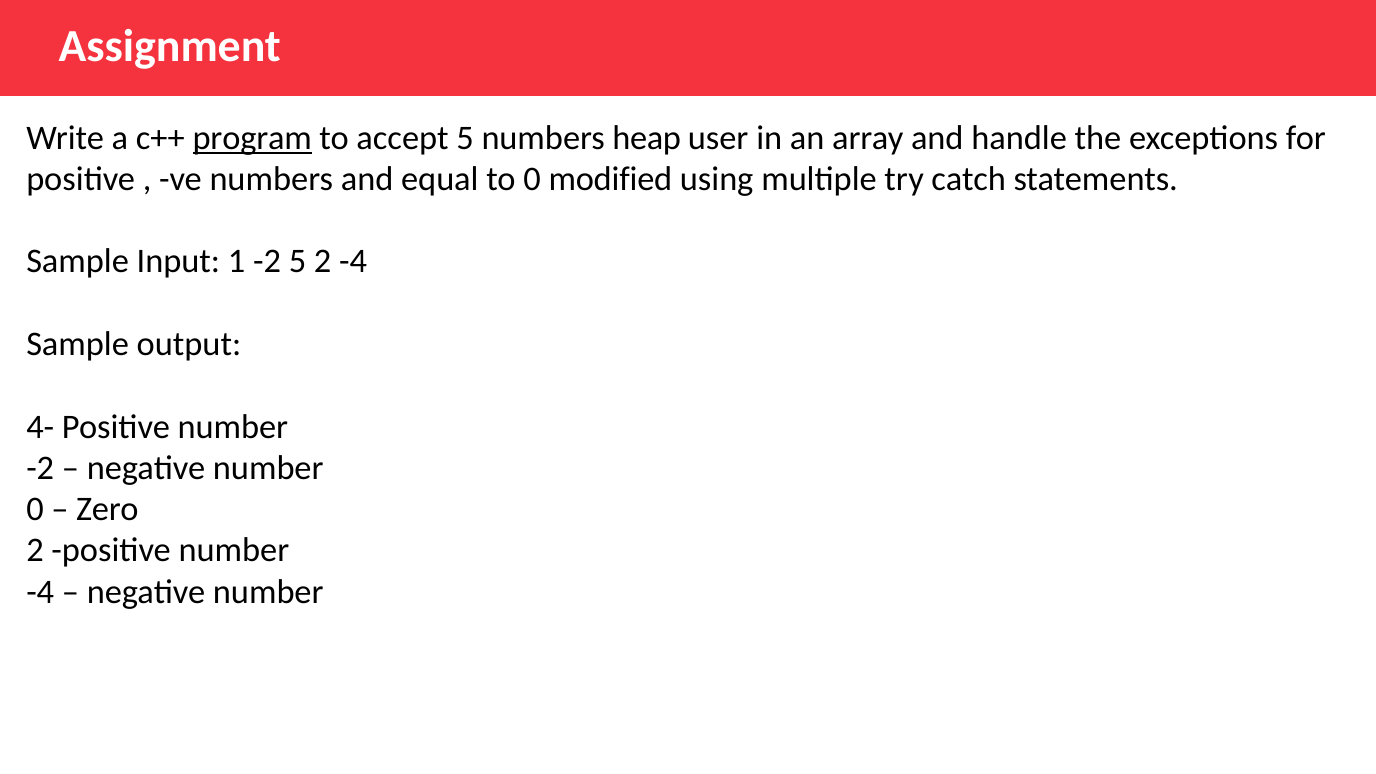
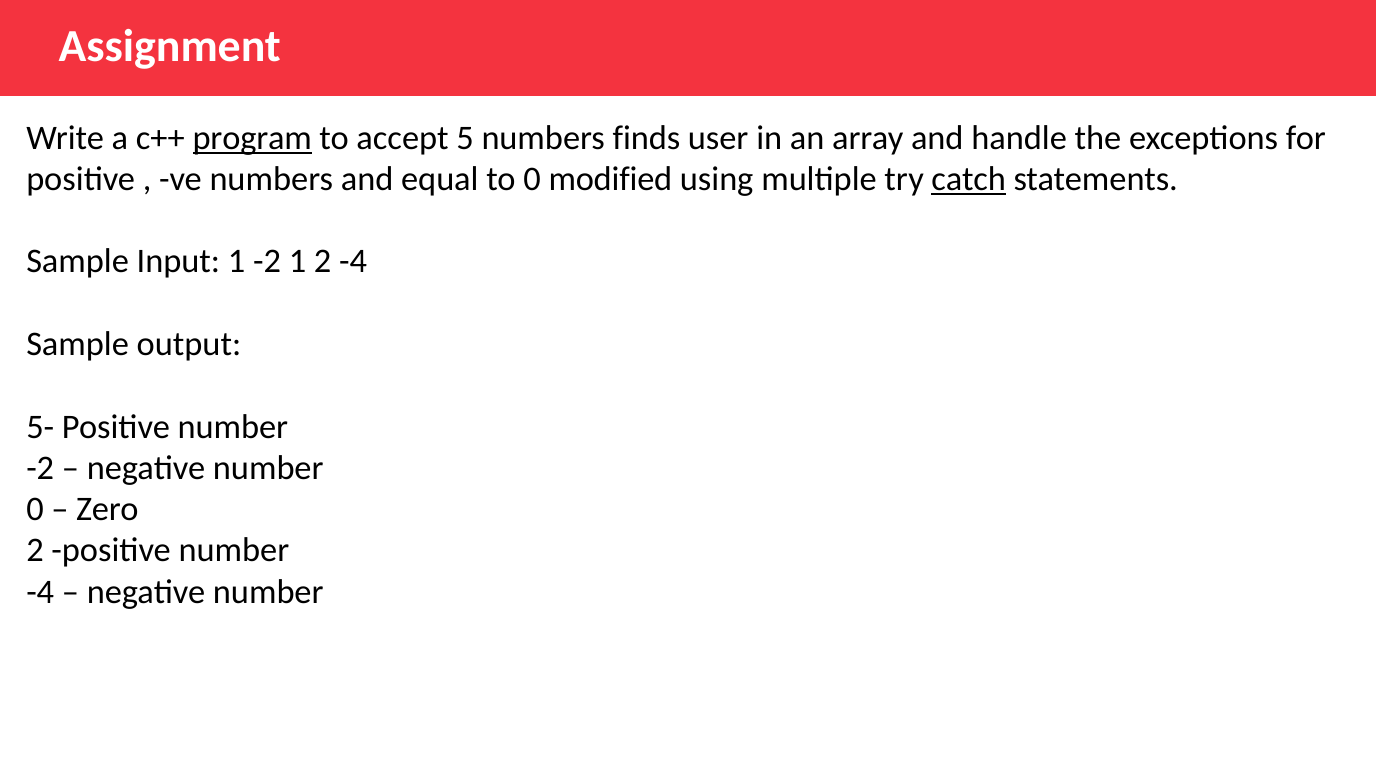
heap: heap -> finds
catch underline: none -> present
-2 5: 5 -> 1
4-: 4- -> 5-
